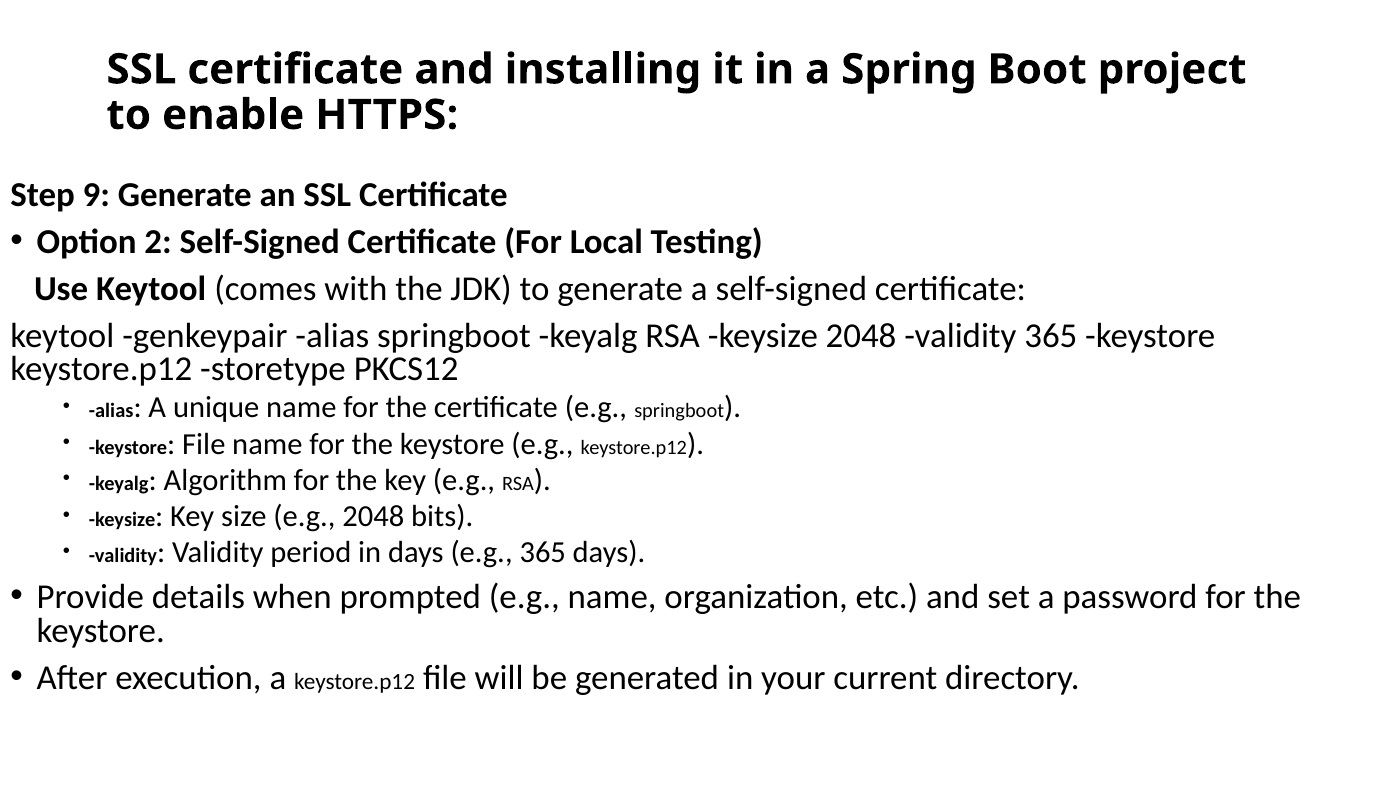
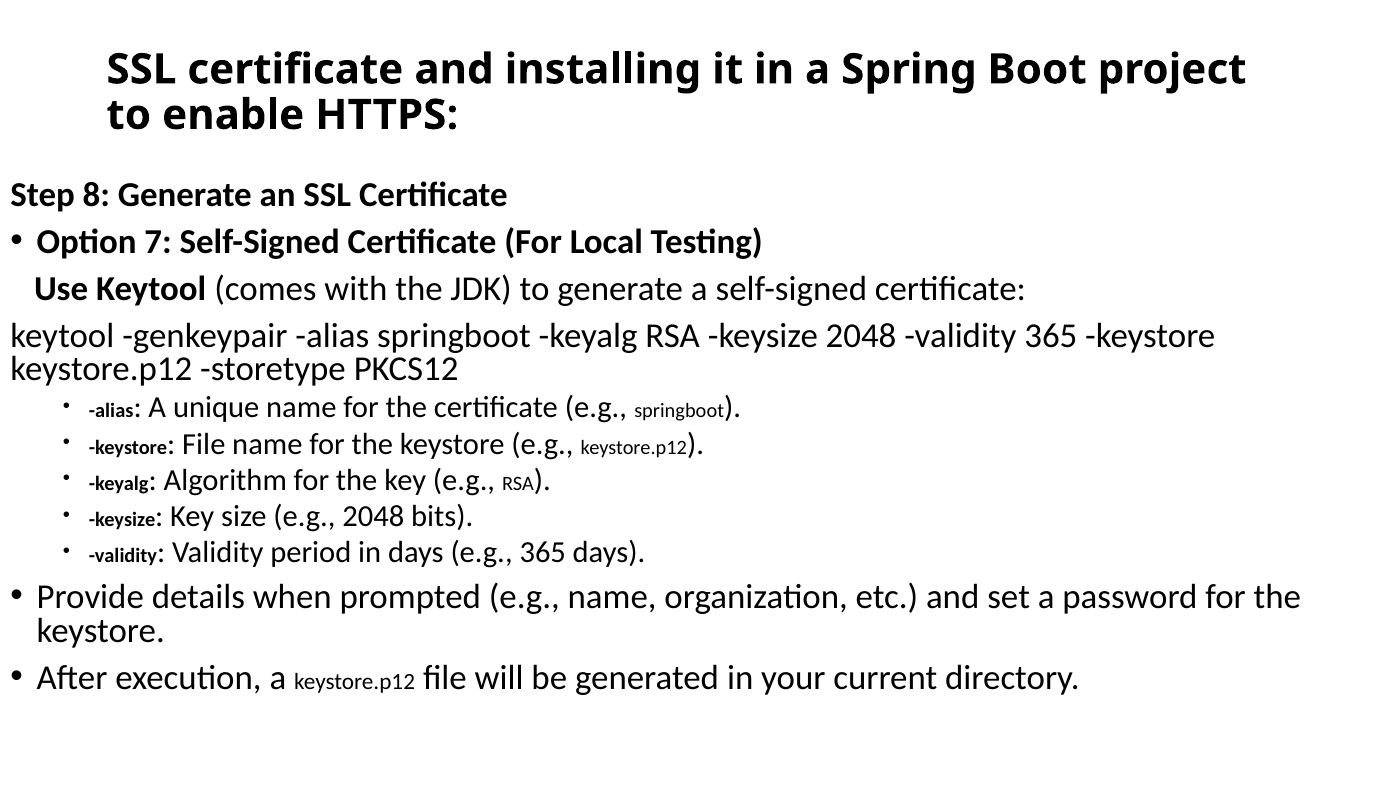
9: 9 -> 8
2: 2 -> 7
